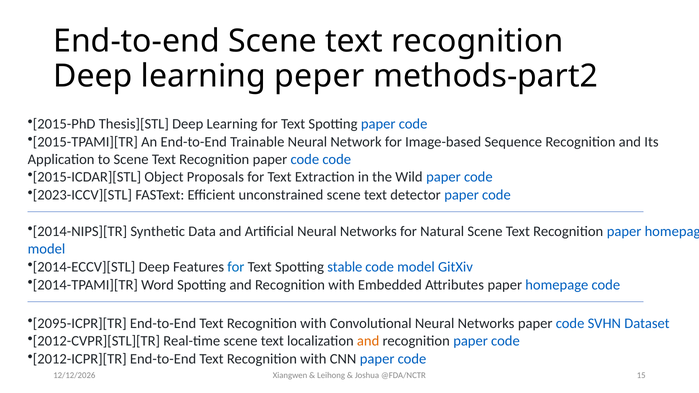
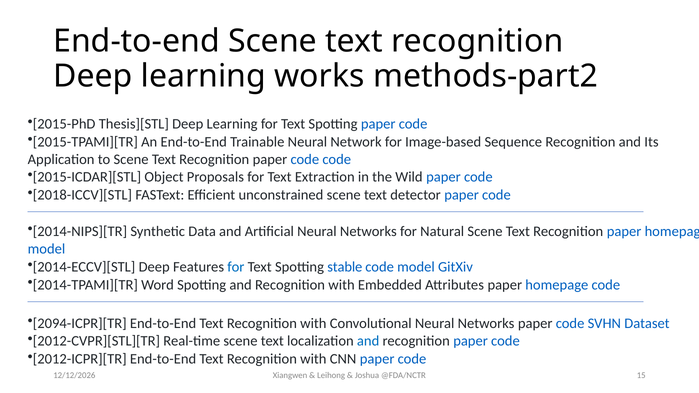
peper: peper -> works
2023-ICCV][STL: 2023-ICCV][STL -> 2018-ICCV][STL
2095-ICPR][TR: 2095-ICPR][TR -> 2094-ICPR][TR
and at (368, 341) colour: orange -> blue
